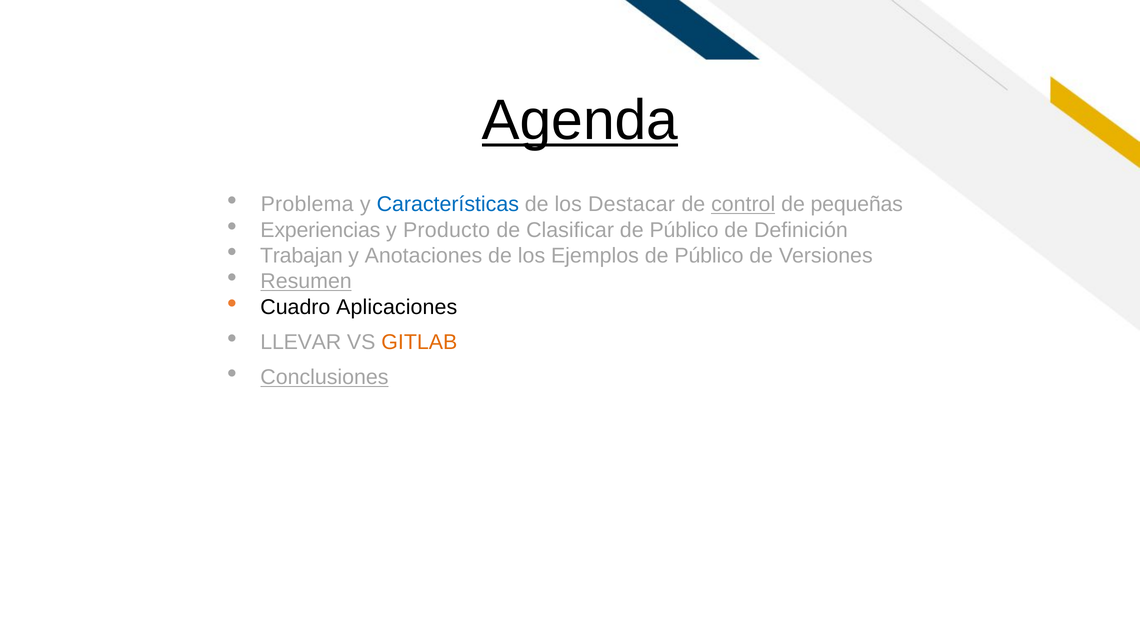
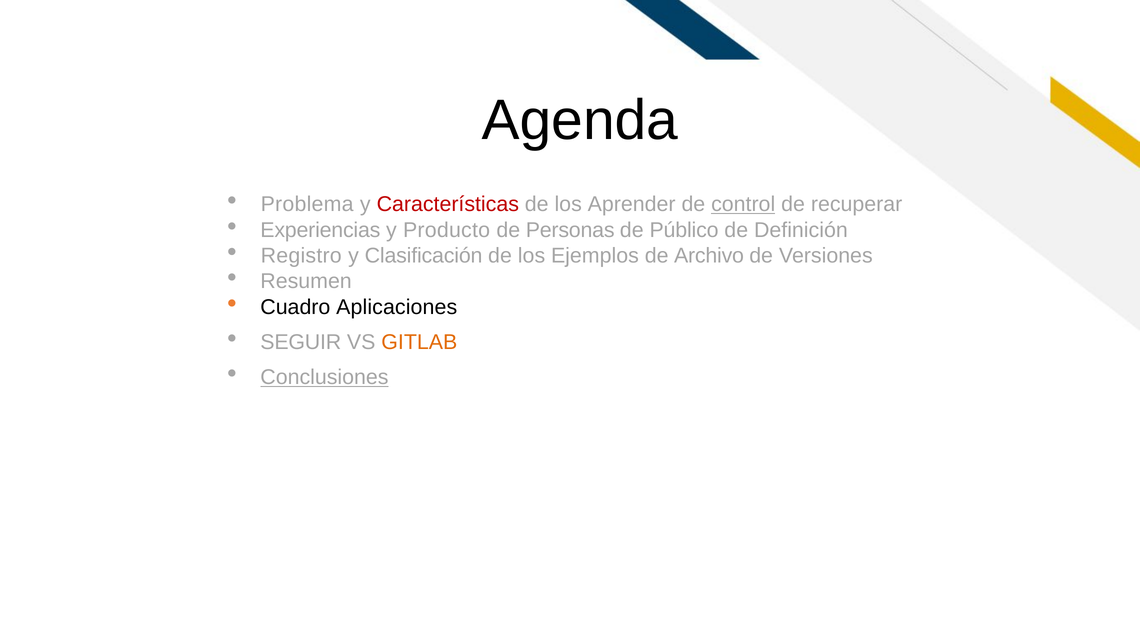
Agenda underline: present -> none
Características colour: blue -> red
Destacar: Destacar -> Aprender
pequeñas: pequeñas -> recuperar
Clasificar: Clasificar -> Personas
Trabajan: Trabajan -> Registro
Anotaciones: Anotaciones -> Clasificación
Público at (709, 256): Público -> Archivo
Resumen underline: present -> none
LLEVAR: LLEVAR -> SEGUIR
